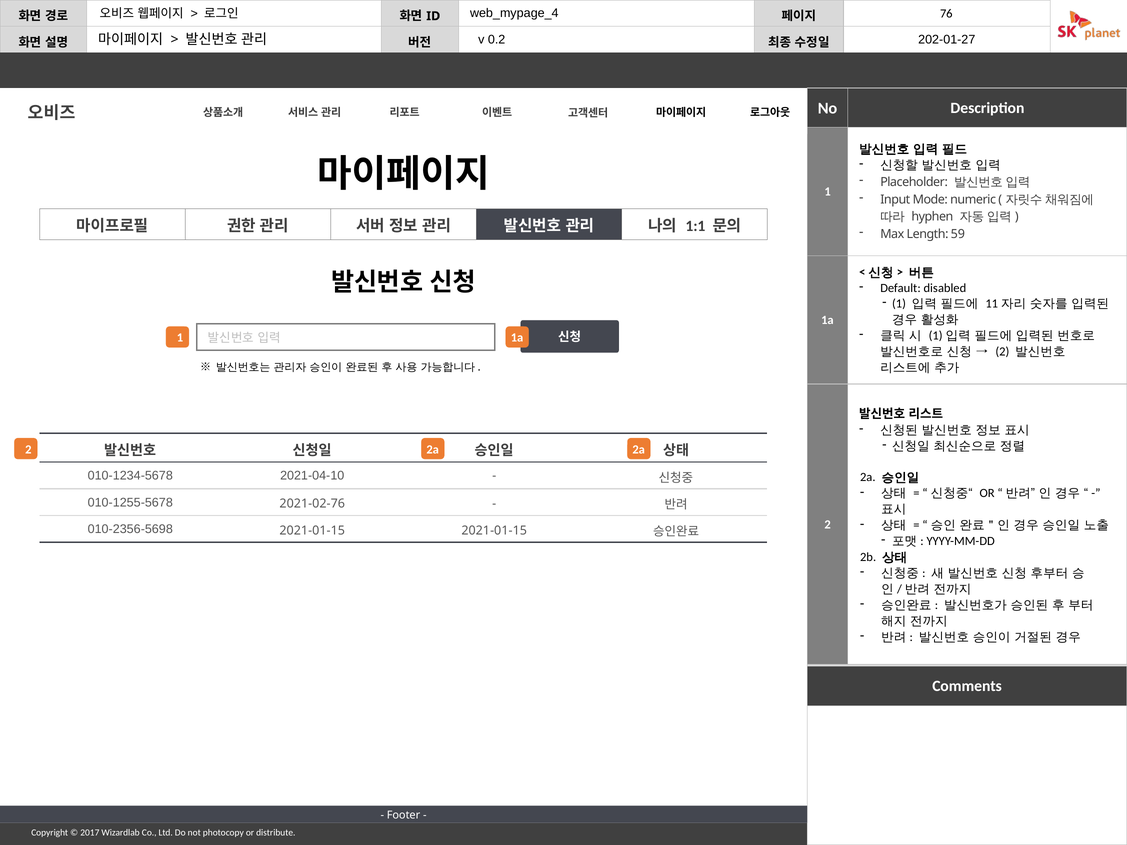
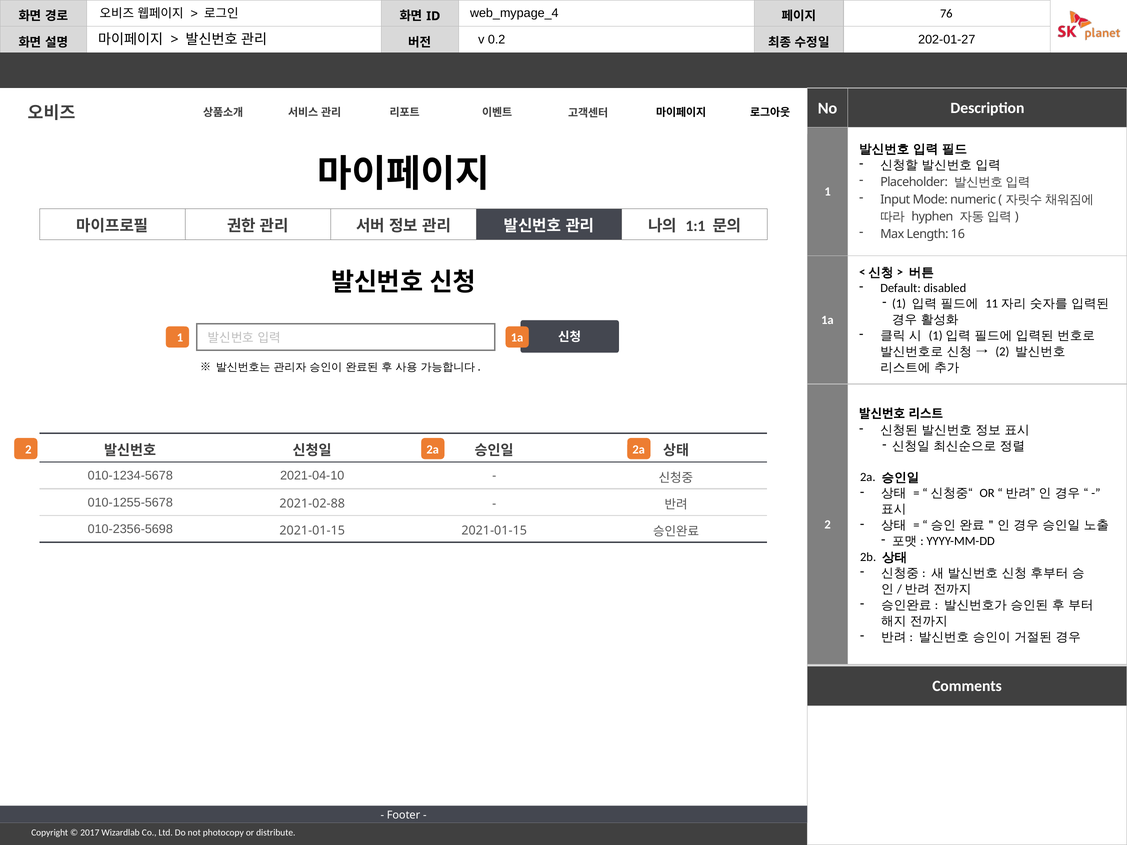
59: 59 -> 16
2021-02-76: 2021-02-76 -> 2021-02-88
